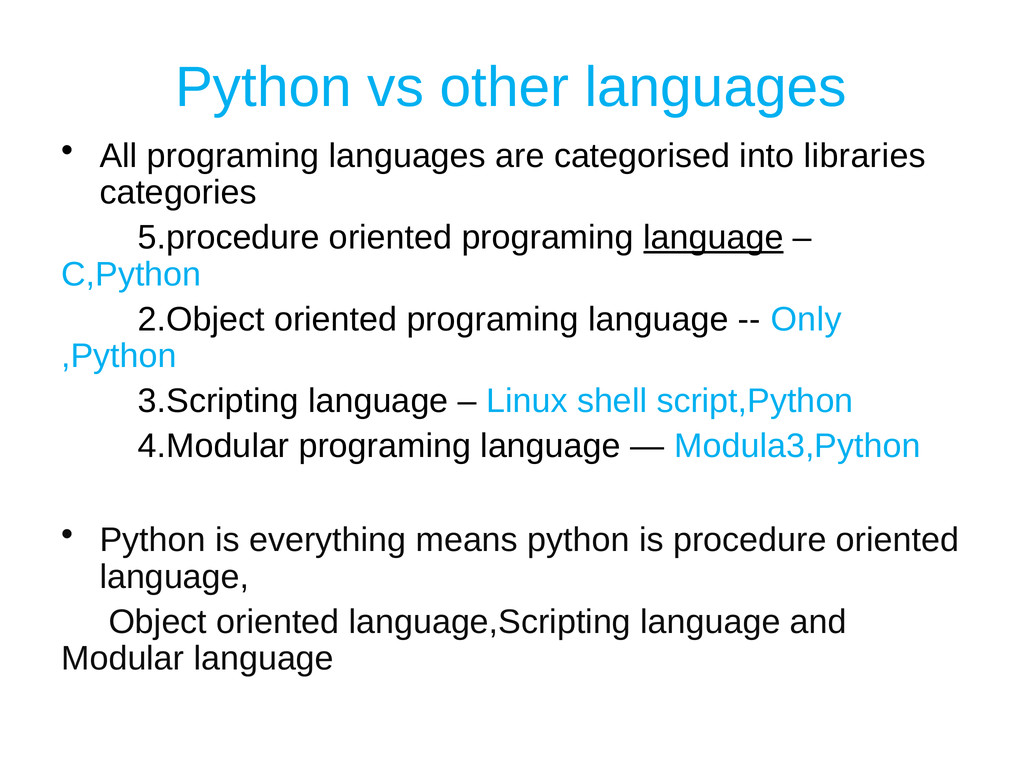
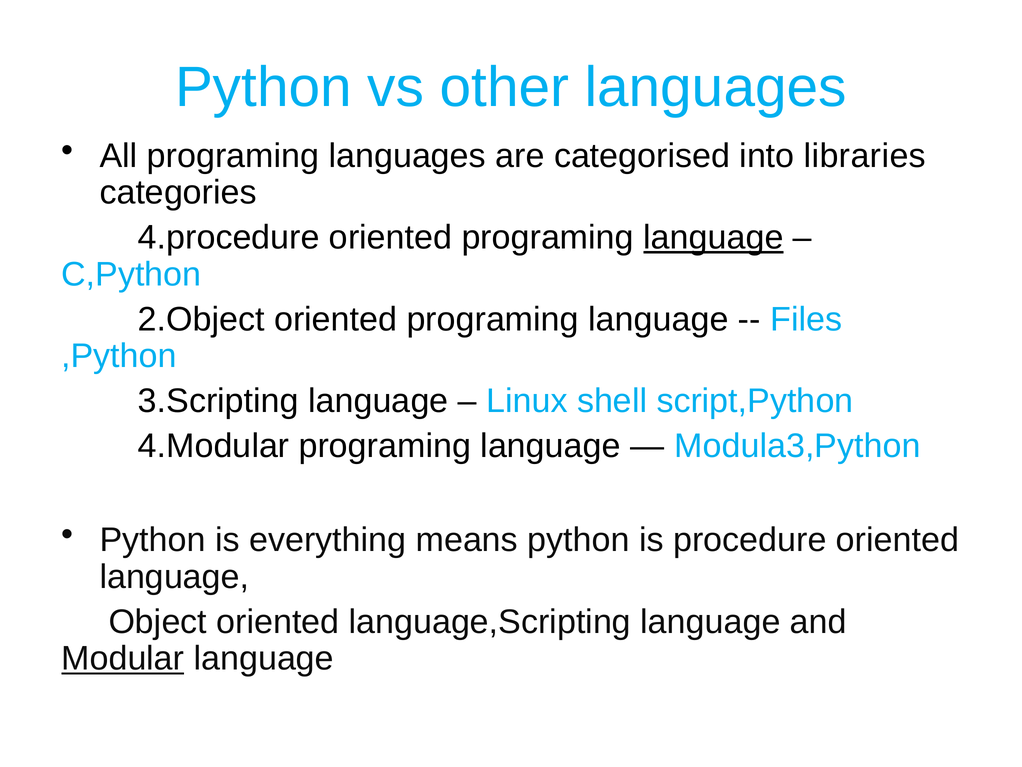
5.procedure: 5.procedure -> 4.procedure
Only: Only -> Files
Modular underline: none -> present
